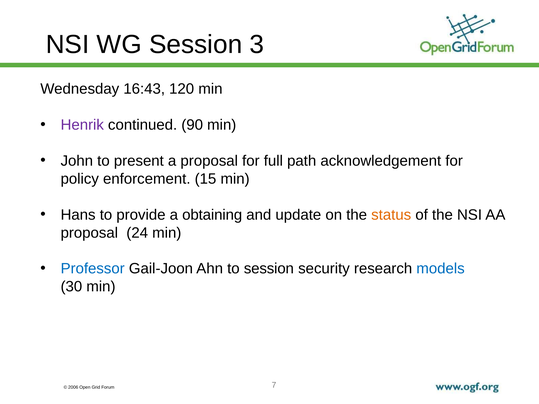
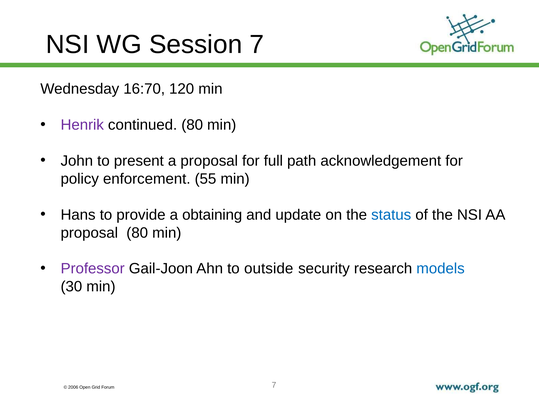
Session 3: 3 -> 7
16:43: 16:43 -> 16:70
continued 90: 90 -> 80
15: 15 -> 55
status colour: orange -> blue
proposal 24: 24 -> 80
Professor colour: blue -> purple
to session: session -> outside
